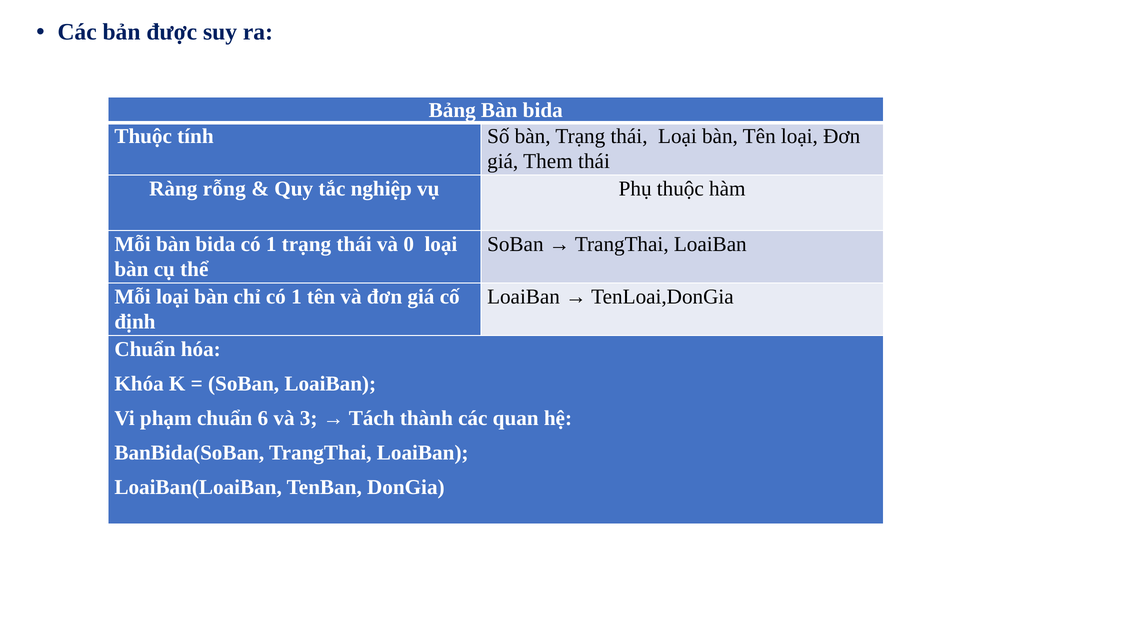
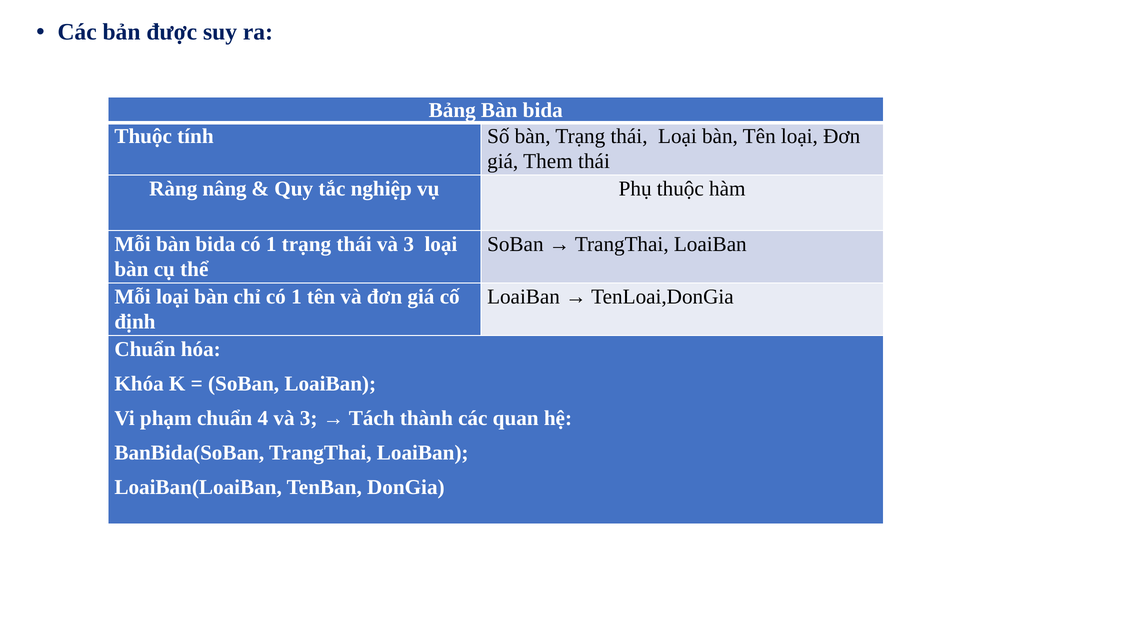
rỗng: rỗng -> nâng
thái và 0: 0 -> 3
6: 6 -> 4
